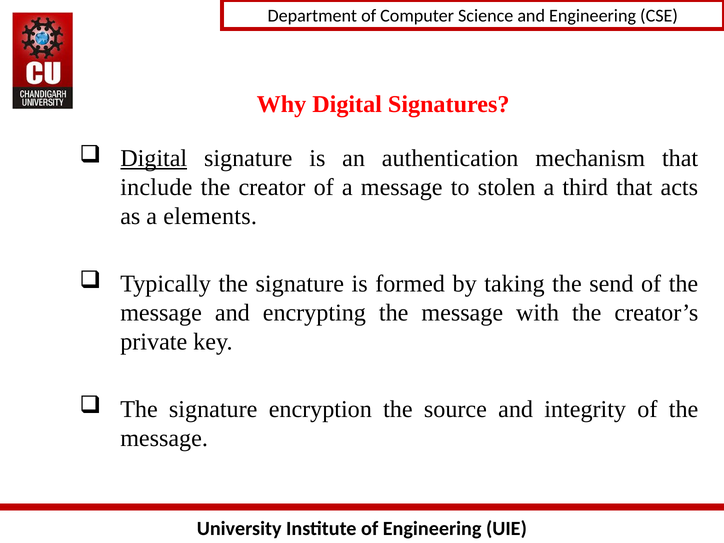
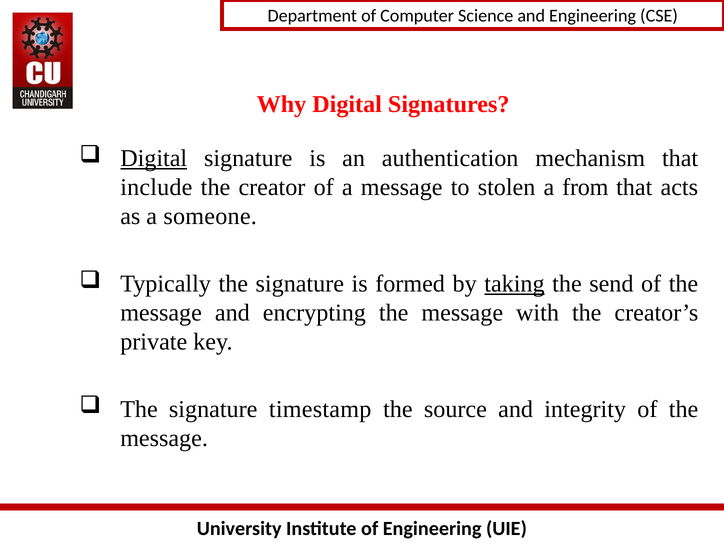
third: third -> from
elements: elements -> someone
taking underline: none -> present
encryption: encryption -> timestamp
